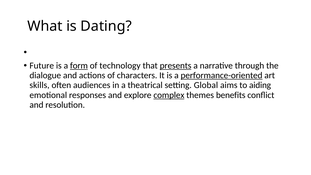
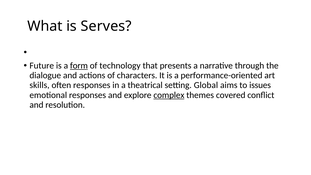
Dating: Dating -> Serves
presents underline: present -> none
performance-oriented underline: present -> none
often audiences: audiences -> responses
aiding: aiding -> issues
benefits: benefits -> covered
